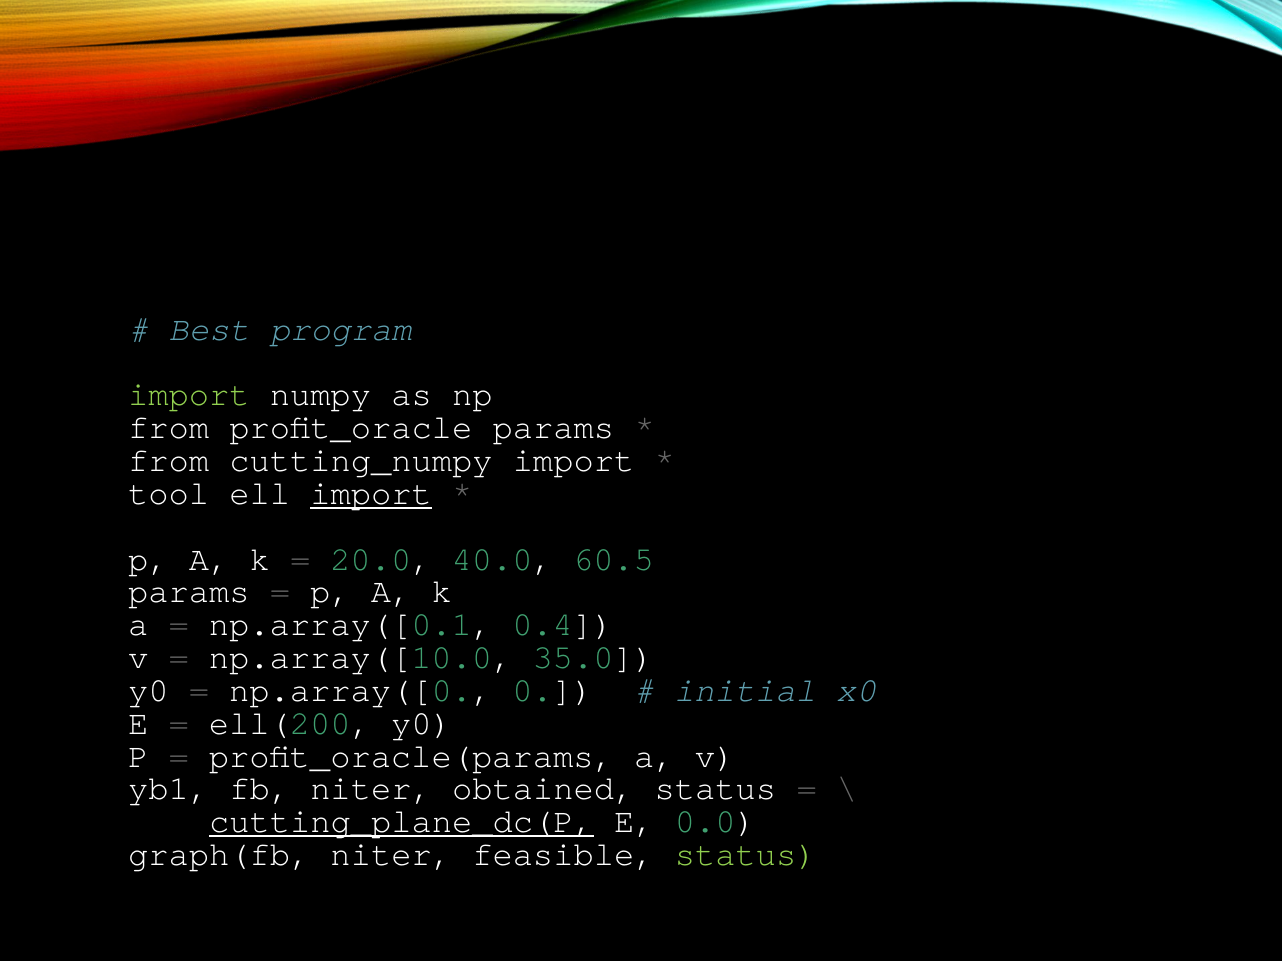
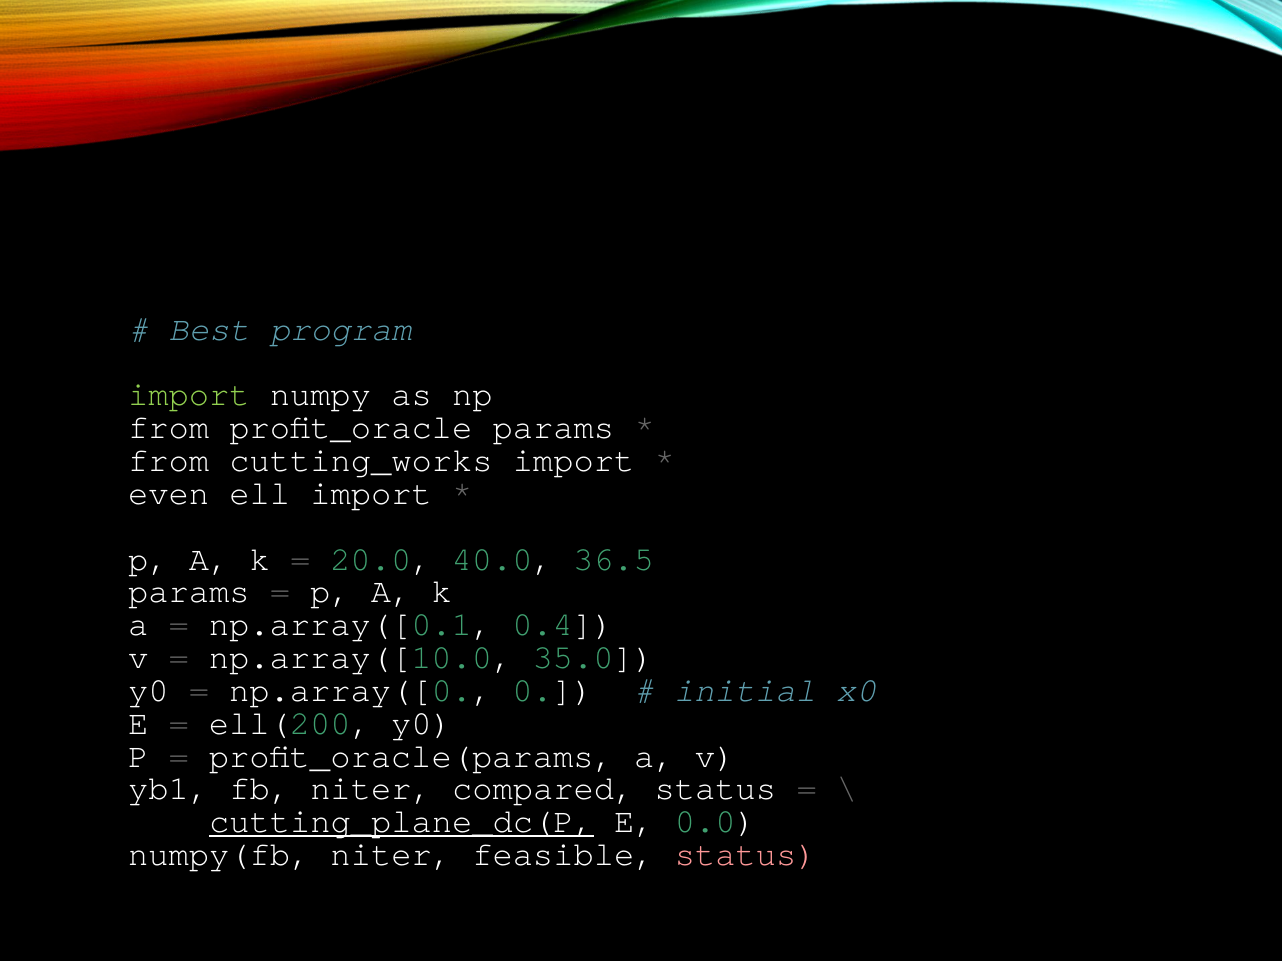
cutting_numpy: cutting_numpy -> cutting_works
tool: tool -> even
import at (371, 494) underline: present -> none
60.5: 60.5 -> 36.5
obtained: obtained -> compared
graph(fb: graph(fb -> numpy(fb
status at (746, 855) colour: light green -> pink
